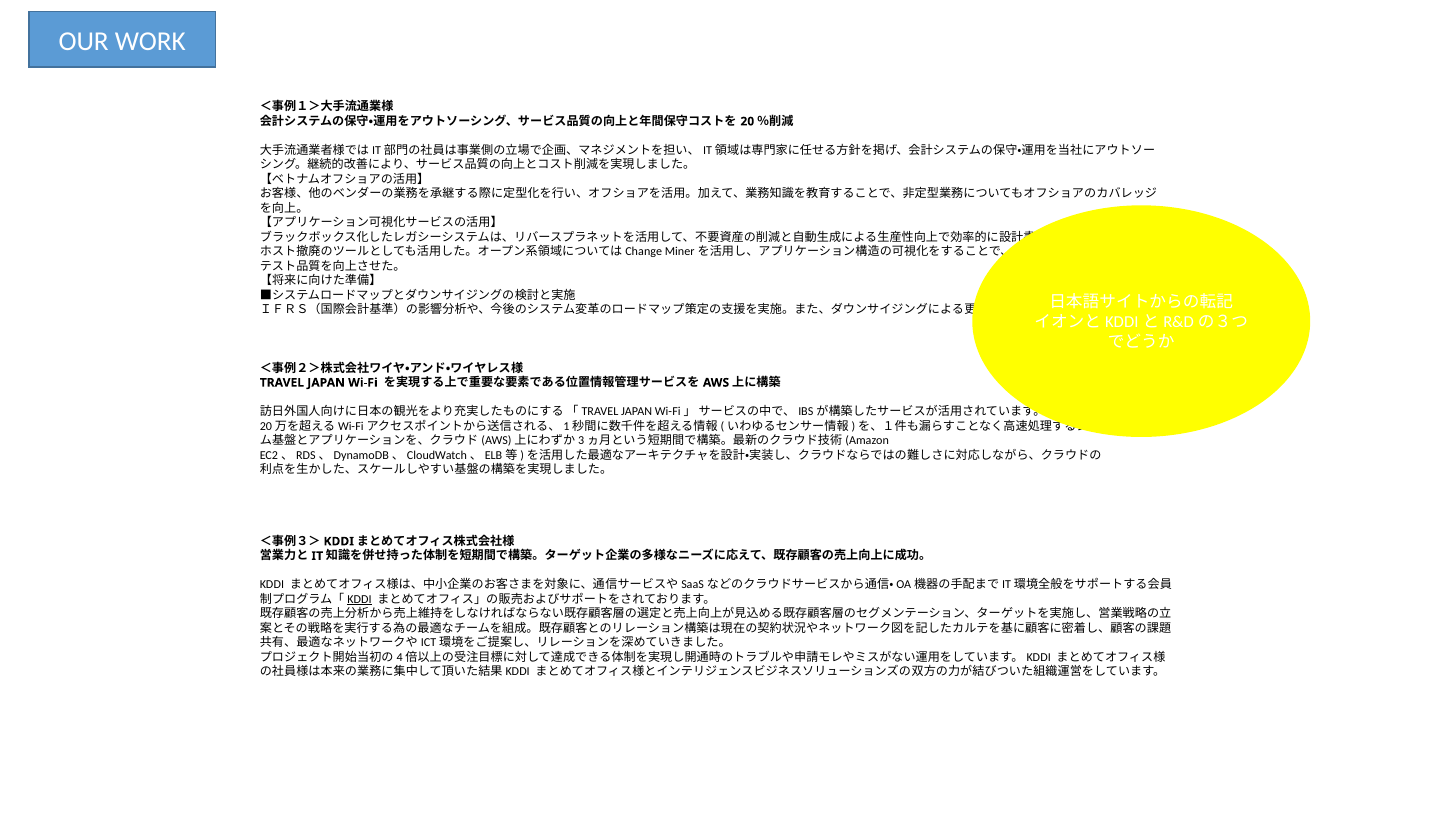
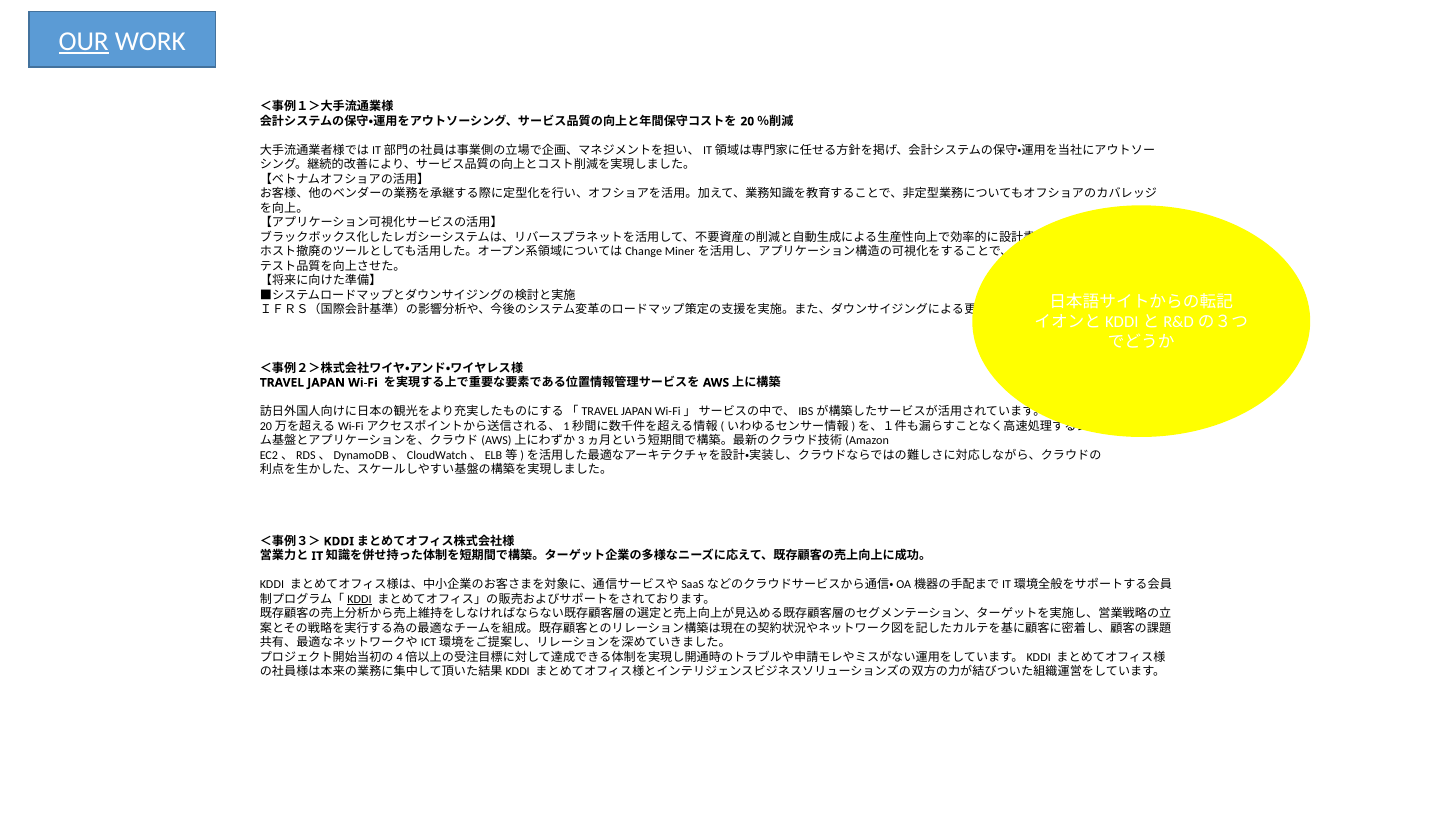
OUR underline: none -> present
